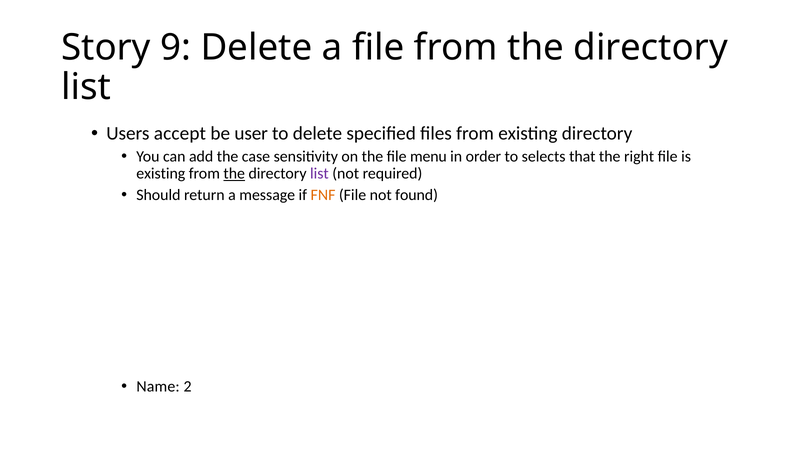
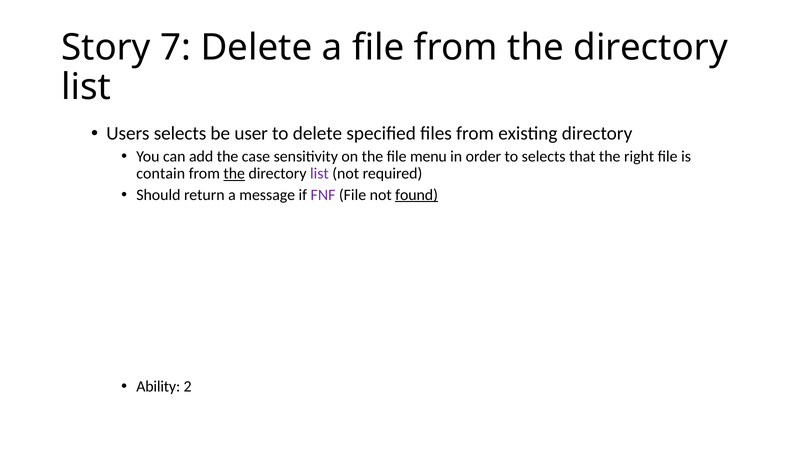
9: 9 -> 7
Users accept: accept -> selects
existing at (161, 174): existing -> contain
FNF colour: orange -> purple
found underline: none -> present
Name: Name -> Ability
